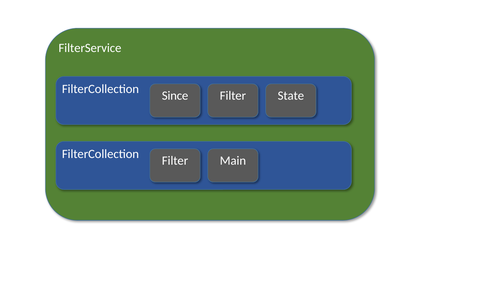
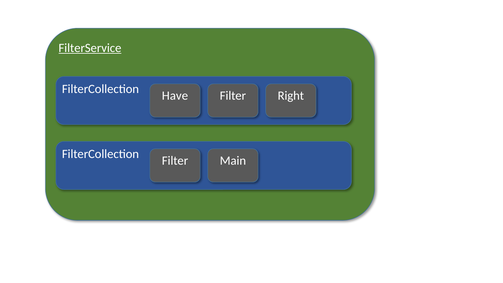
FilterService underline: none -> present
Since: Since -> Have
State: State -> Right
